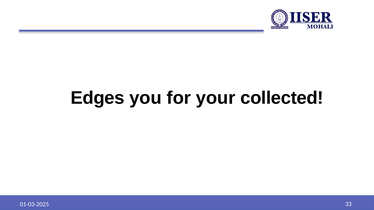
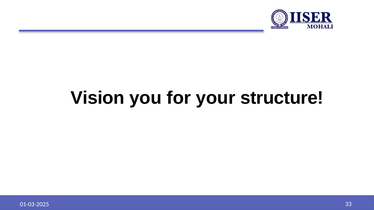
Edges: Edges -> Vision
collected: collected -> structure
